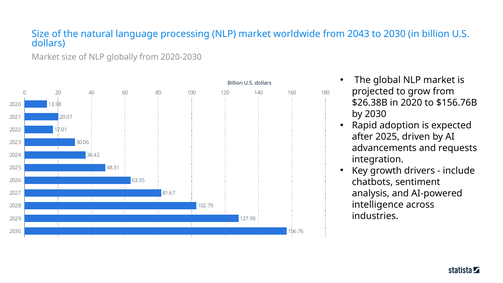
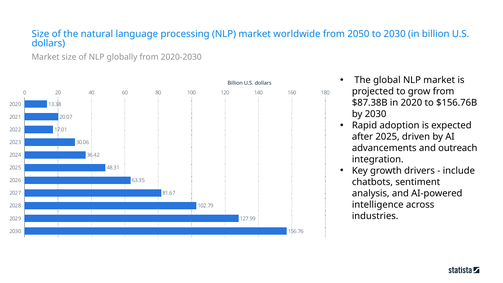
2043: 2043 -> 2050
$26.38B: $26.38B -> $87.38B
requests: requests -> outreach
